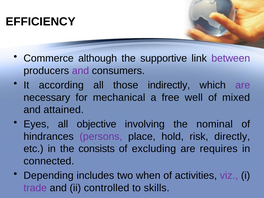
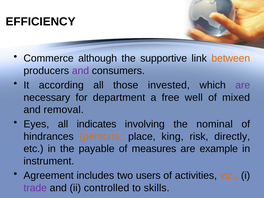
between colour: purple -> orange
indirectly: indirectly -> invested
mechanical: mechanical -> department
attained: attained -> removal
objective: objective -> indicates
persons colour: purple -> orange
hold: hold -> king
consists: consists -> payable
excluding: excluding -> measures
requires: requires -> example
connected: connected -> instrument
Depending: Depending -> Agreement
when: when -> users
viz colour: purple -> orange
